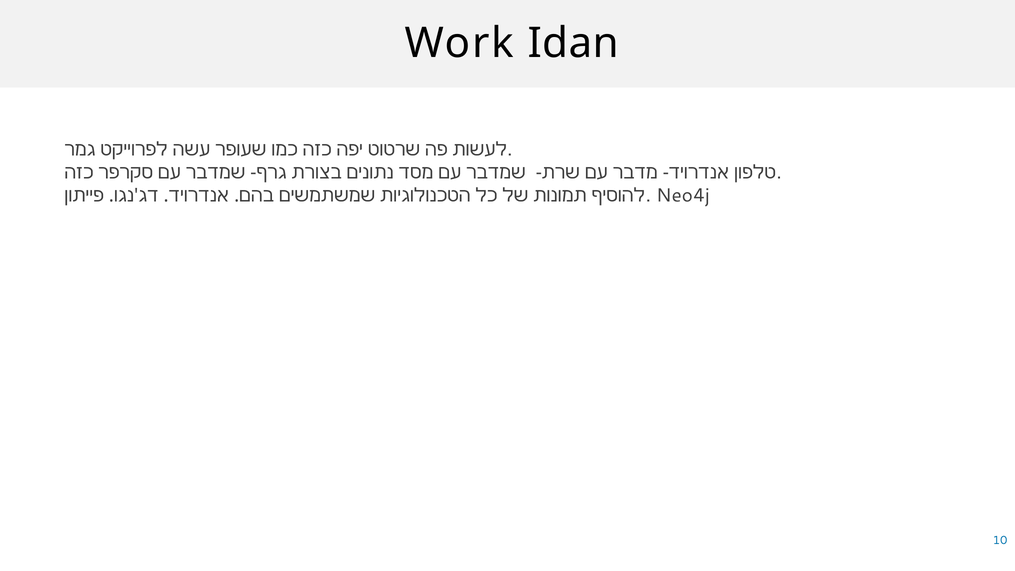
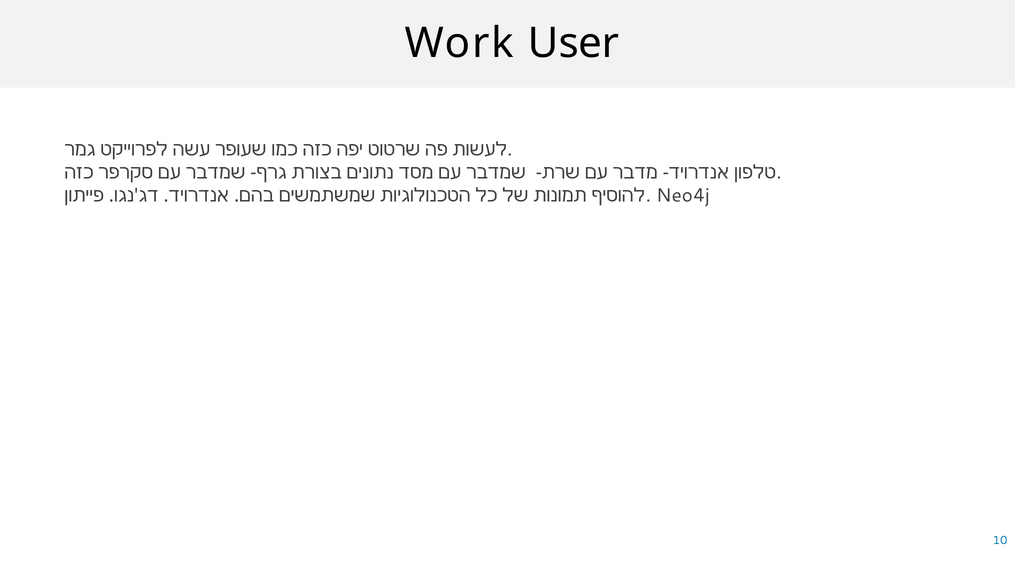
Idan: Idan -> User
